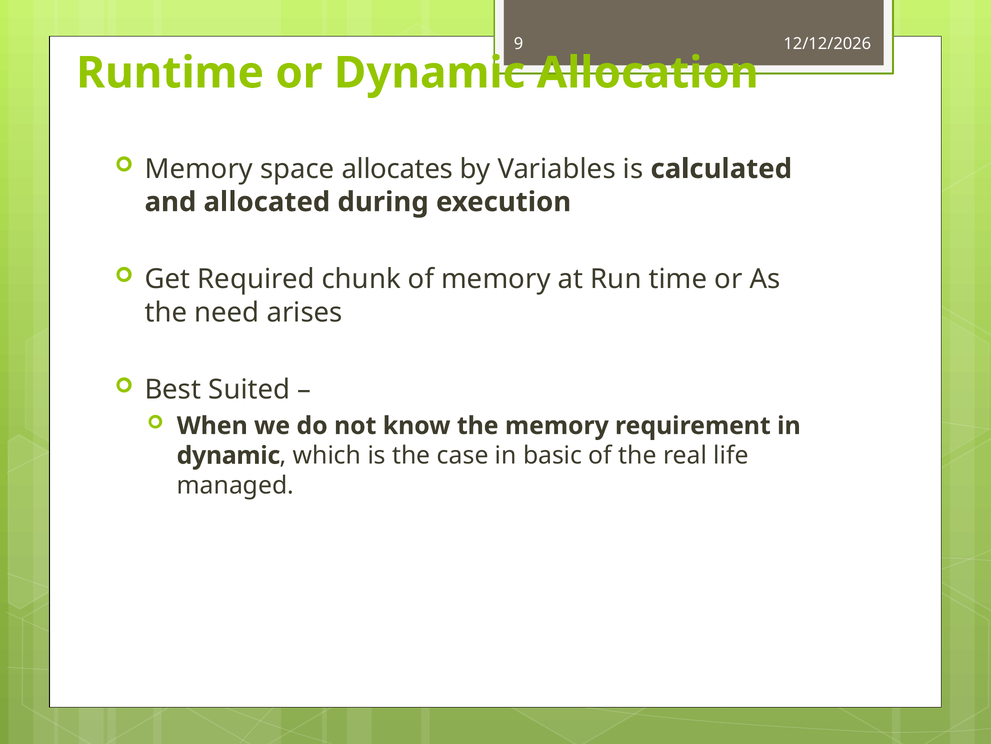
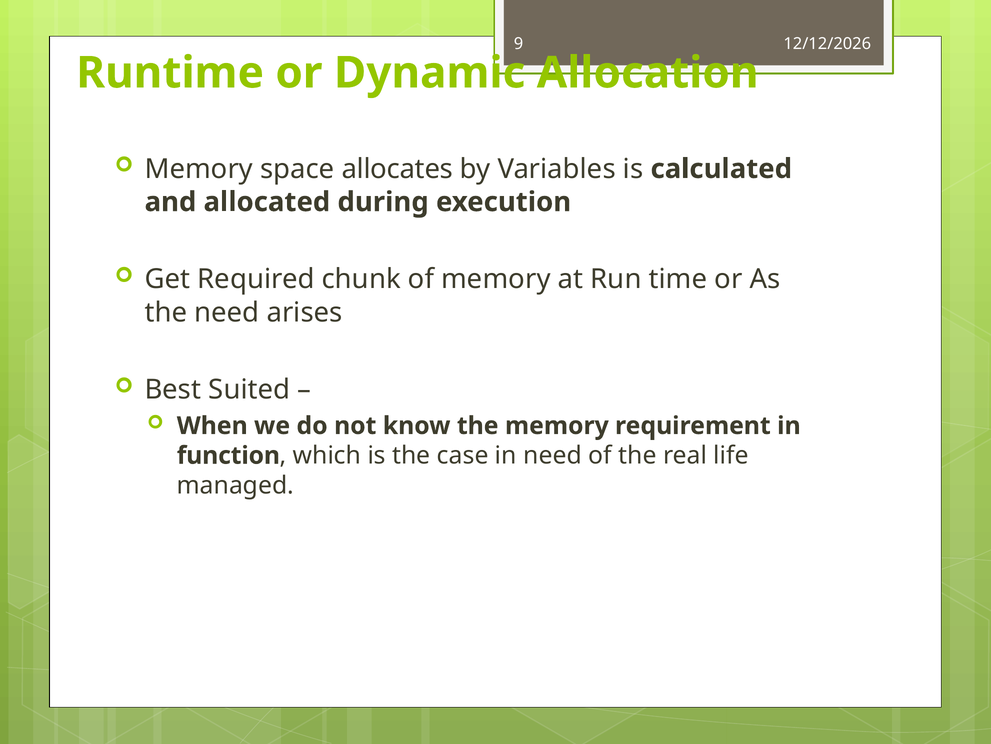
dynamic at (228, 455): dynamic -> function
in basic: basic -> need
